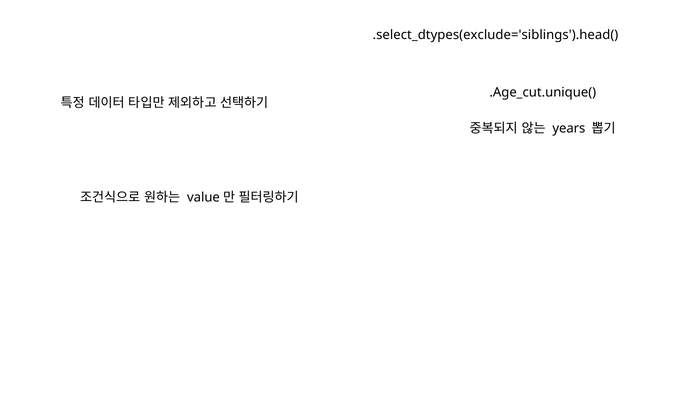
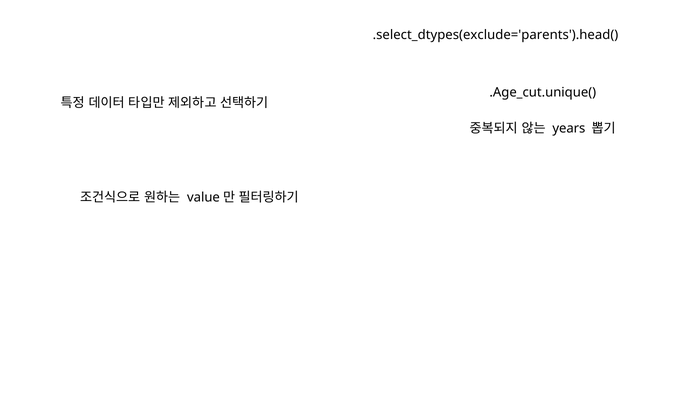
.select_dtypes(exclude='siblings').head(: .select_dtypes(exclude='siblings').head( -> .select_dtypes(exclude='parents').head(
